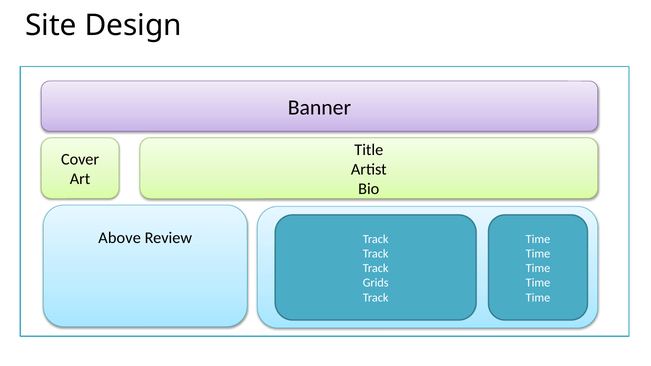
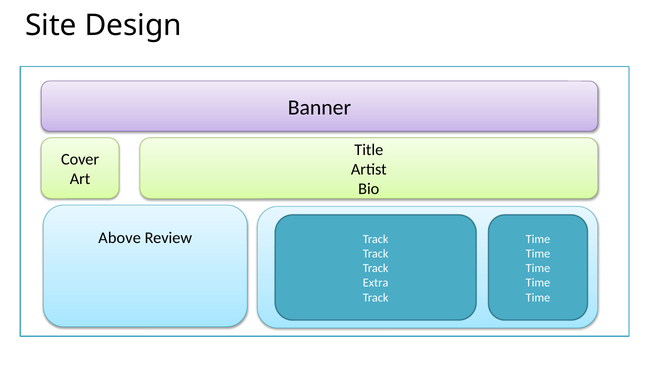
Grids: Grids -> Extra
